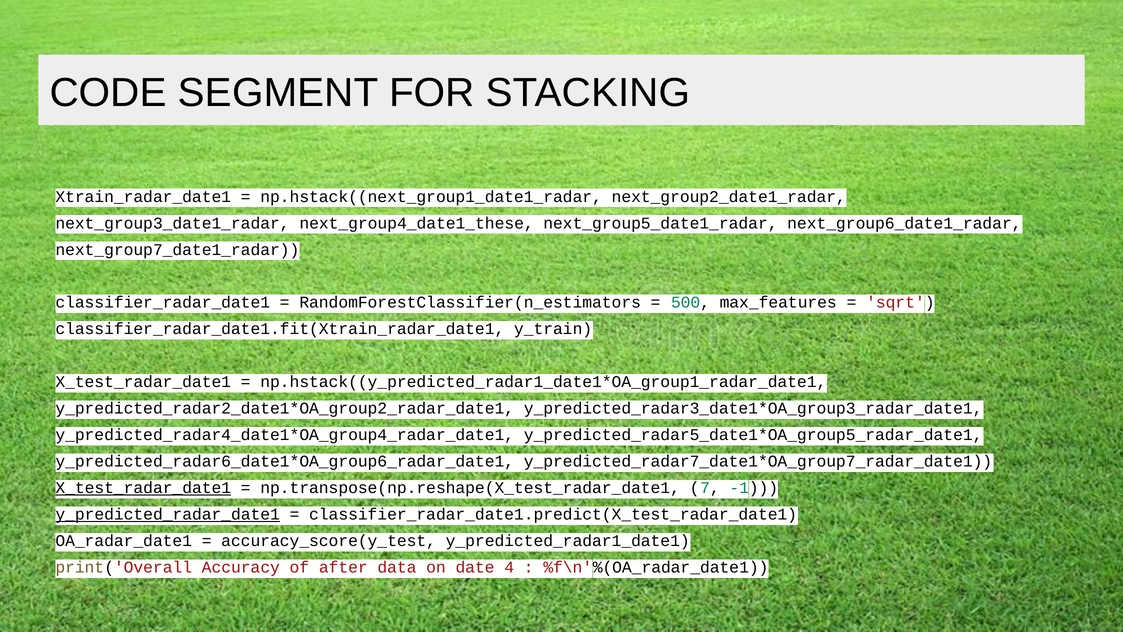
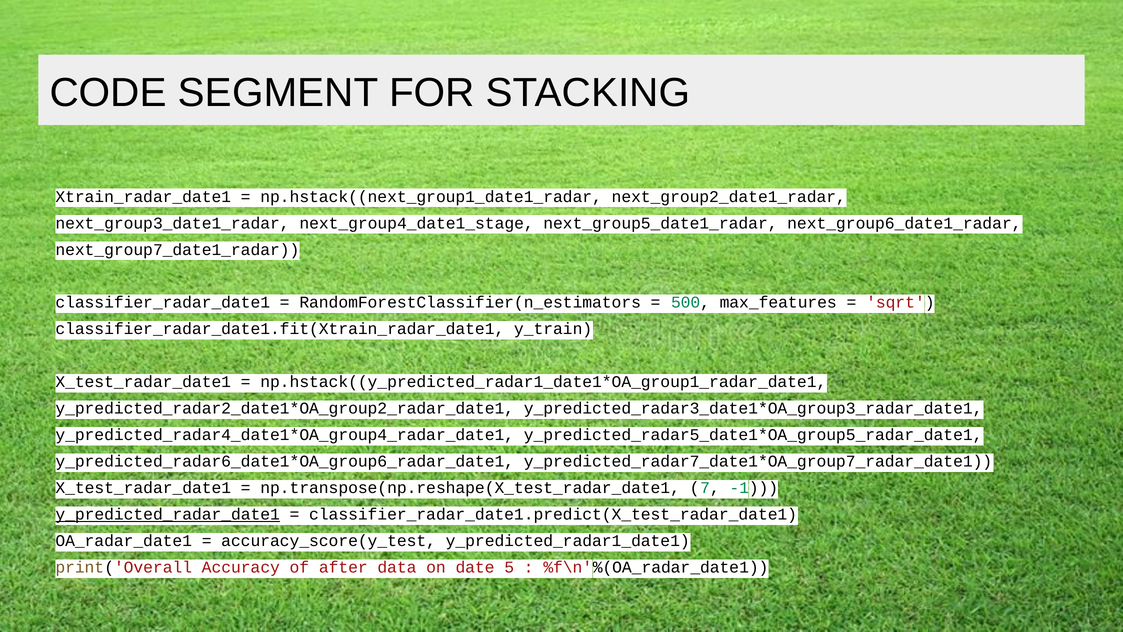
next_group4_date1_these: next_group4_date1_these -> next_group4_date1_stage
X_test_radar_date1 at (143, 488) underline: present -> none
4: 4 -> 5
